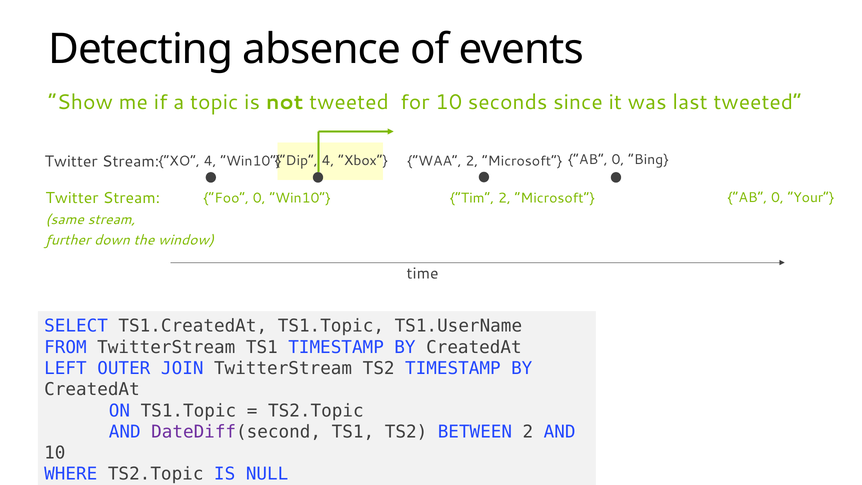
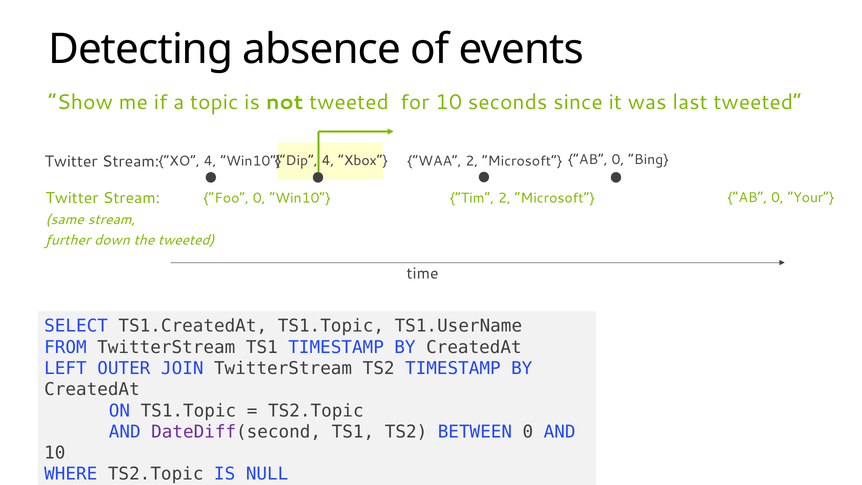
the window: window -> tweeted
BETWEEN 2: 2 -> 0
